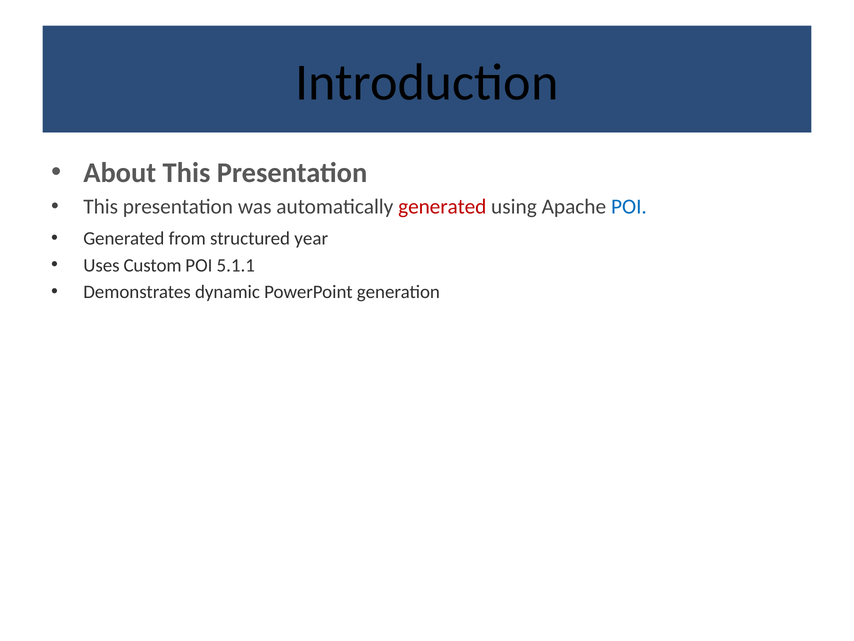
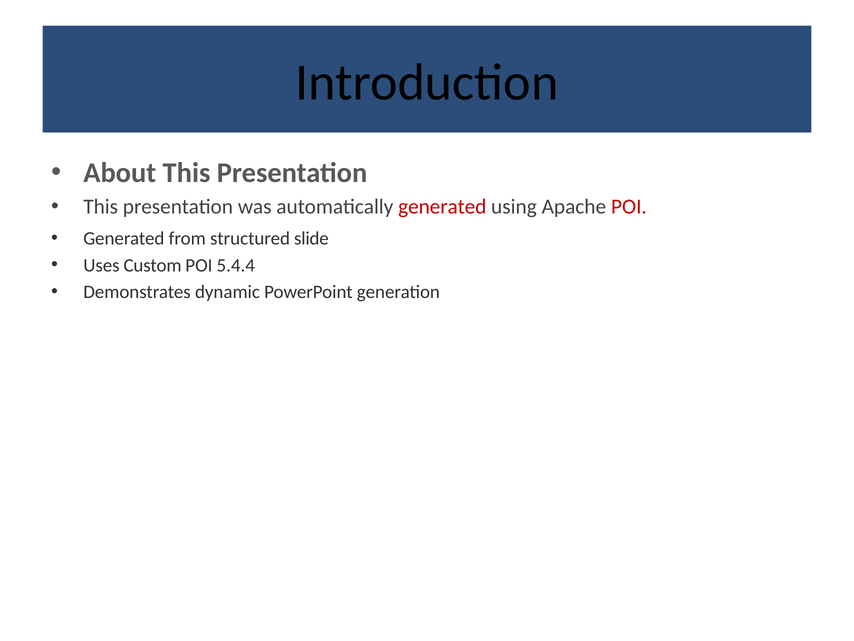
POI at (629, 206) colour: blue -> red
year: year -> slide
5.1.1: 5.1.1 -> 5.4.4
